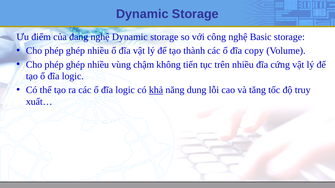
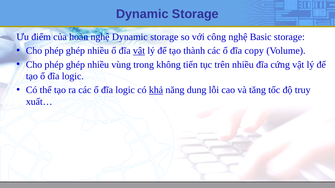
đang: đang -> hoàn
vật at (139, 51) underline: none -> present
chậm: chậm -> trong
